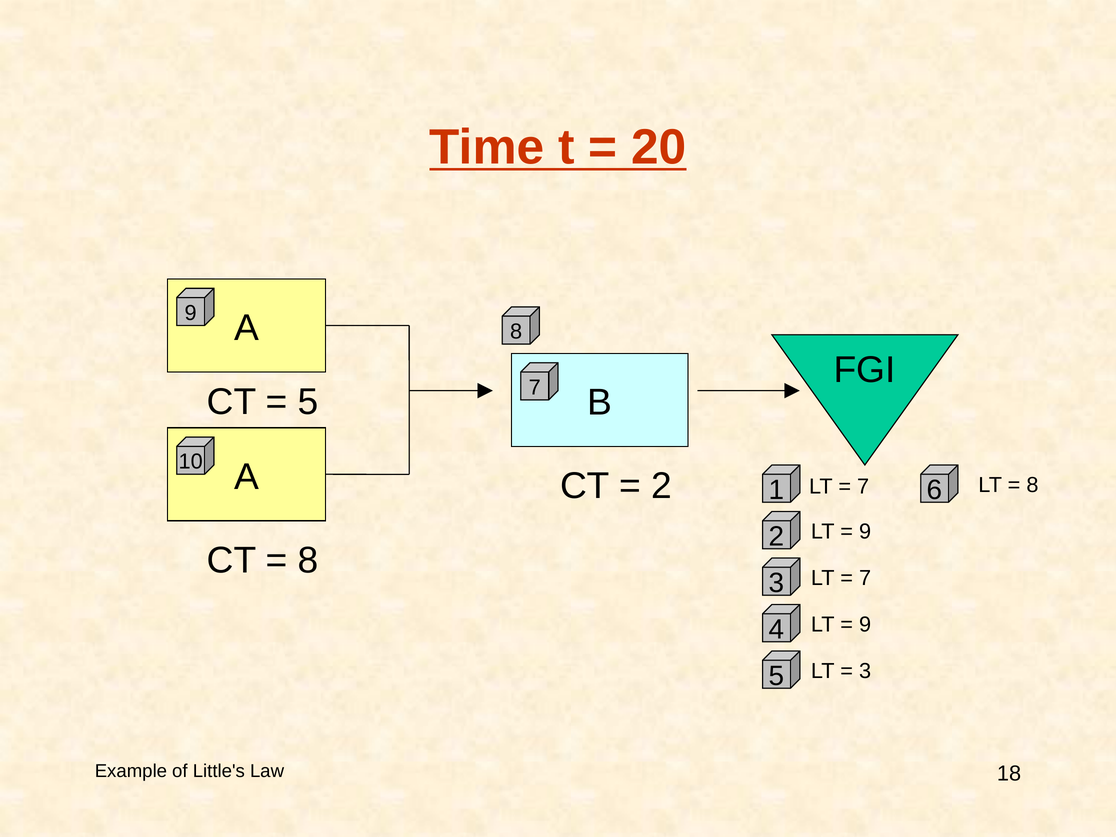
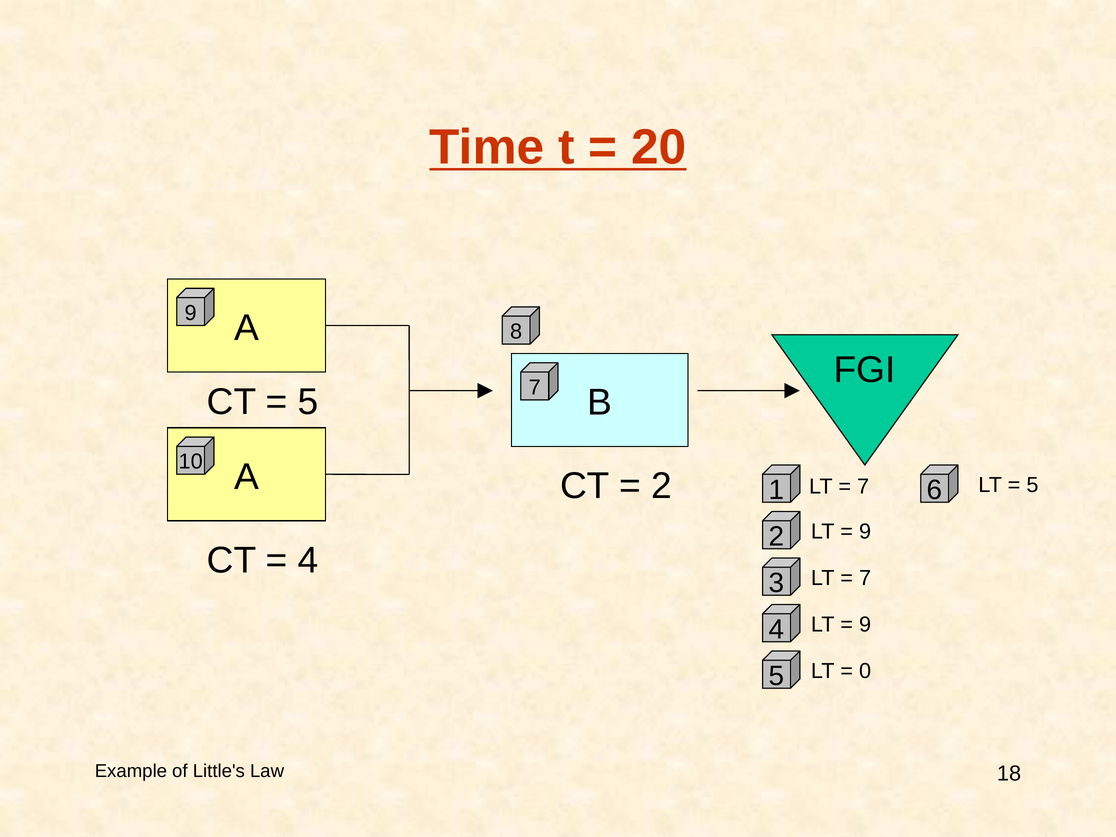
8 at (1032, 485): 8 -> 5
8 at (308, 560): 8 -> 4
3 at (865, 671): 3 -> 0
